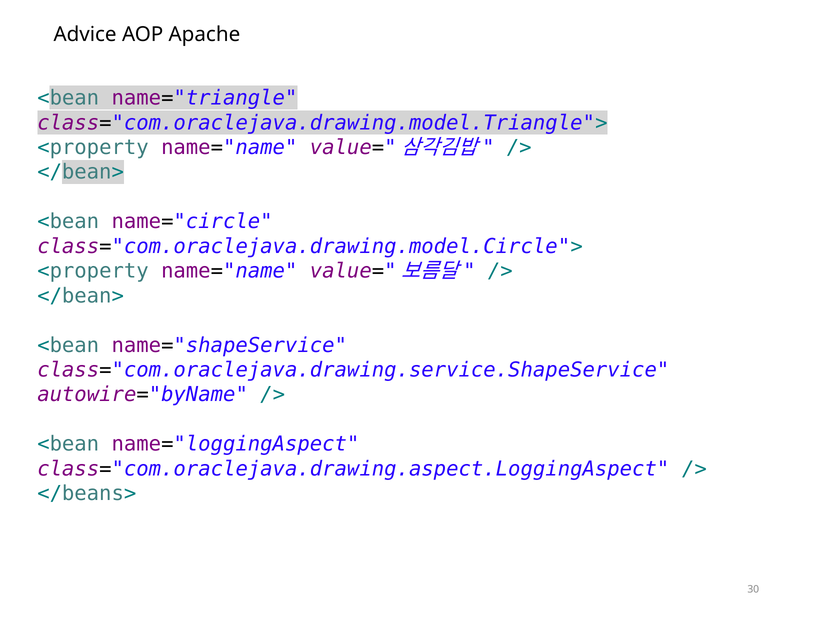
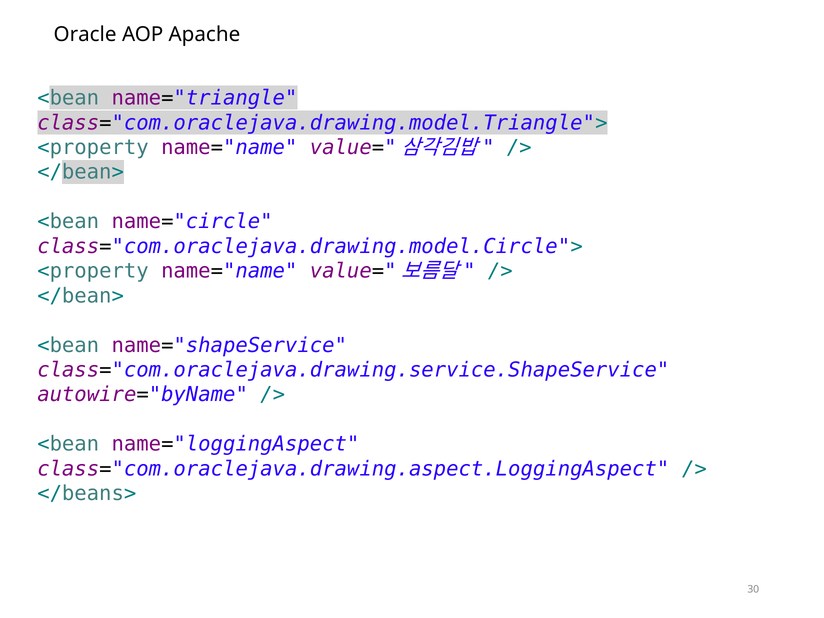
Advice: Advice -> Oracle
